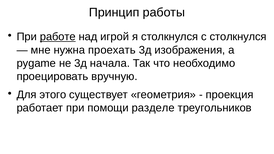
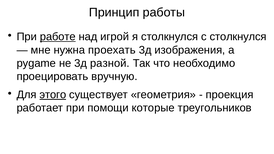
начала: начала -> разной
этого underline: none -> present
разделе: разделе -> которые
